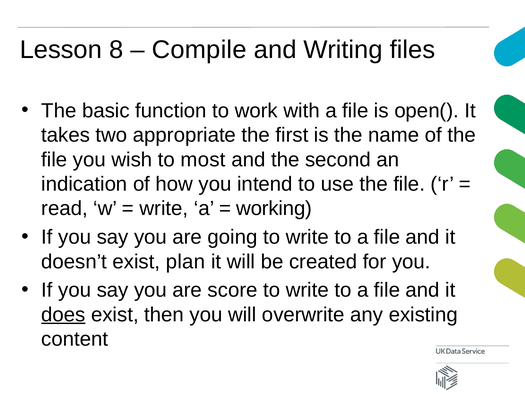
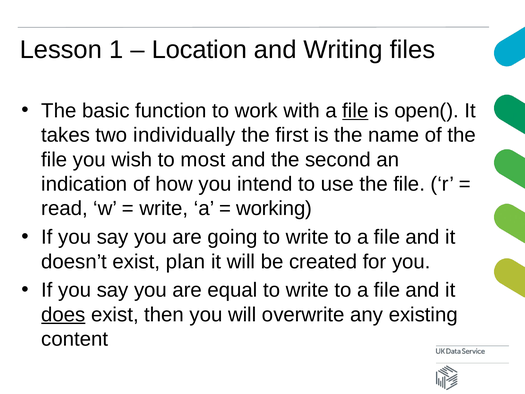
8: 8 -> 1
Compile: Compile -> Location
file at (355, 111) underline: none -> present
appropriate: appropriate -> individually
score: score -> equal
